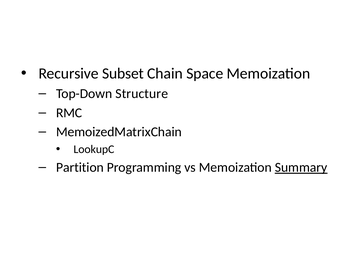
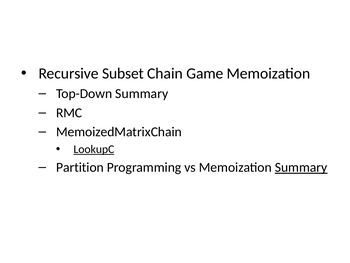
Space: Space -> Game
Top-Down Structure: Structure -> Summary
LookupC underline: none -> present
